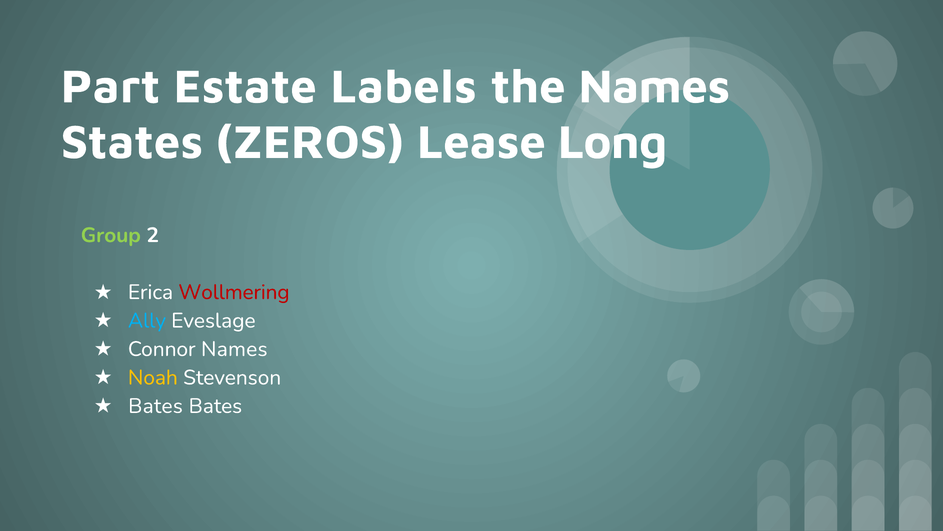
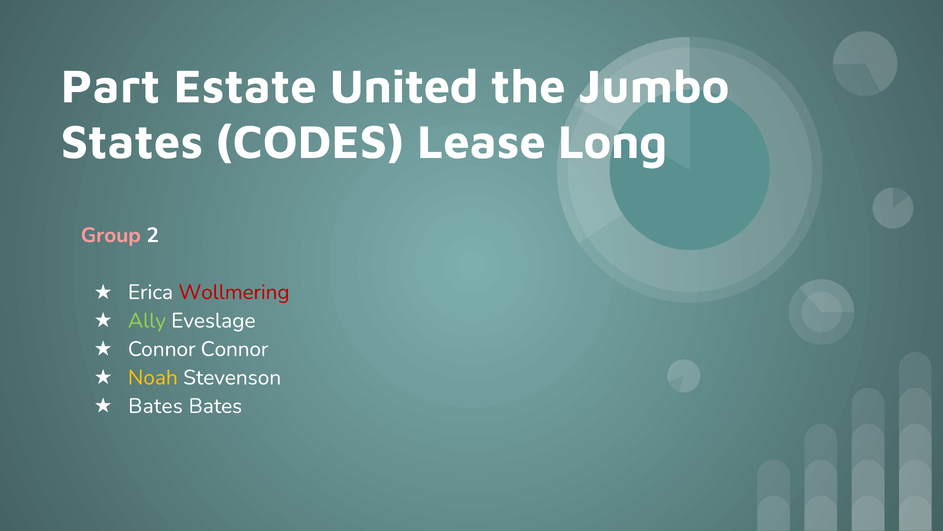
Labels: Labels -> United
the Names: Names -> Jumbo
ZEROS: ZEROS -> CODES
Group colour: light green -> pink
Ally colour: light blue -> light green
Connor Names: Names -> Connor
